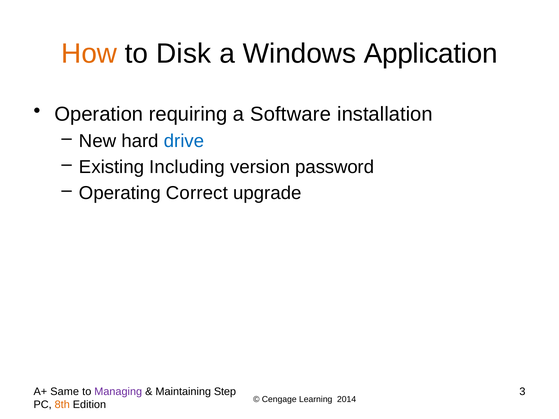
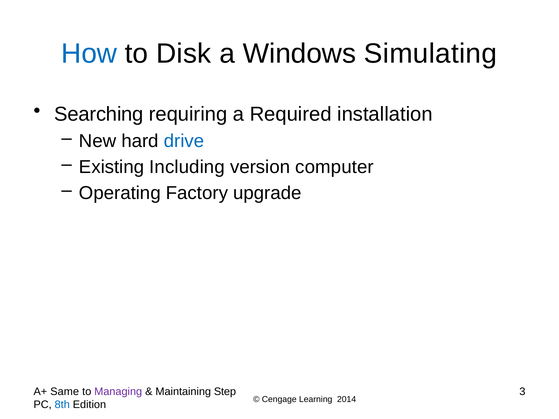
How colour: orange -> blue
Application: Application -> Simulating
Operation: Operation -> Searching
Software: Software -> Required
password: password -> computer
Correct: Correct -> Factory
8th colour: orange -> blue
